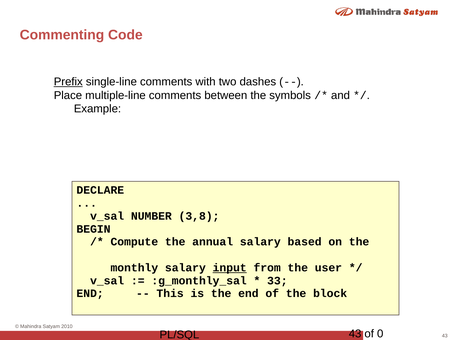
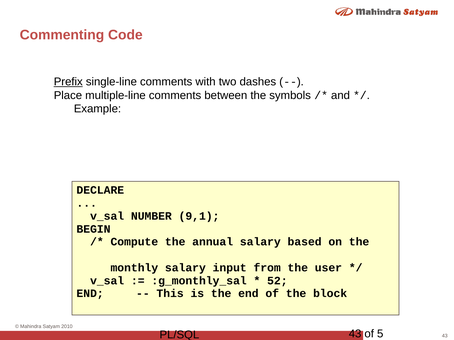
3,8: 3,8 -> 9,1
input underline: present -> none
33: 33 -> 52
0: 0 -> 5
